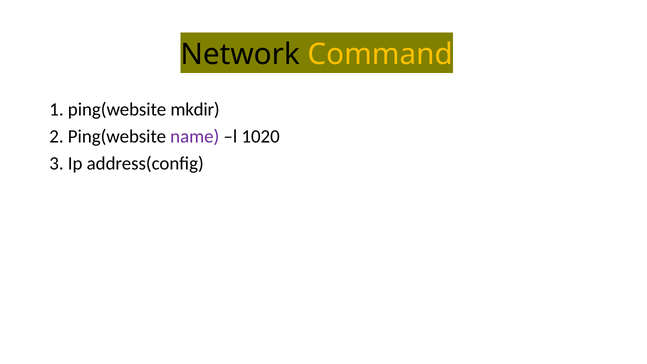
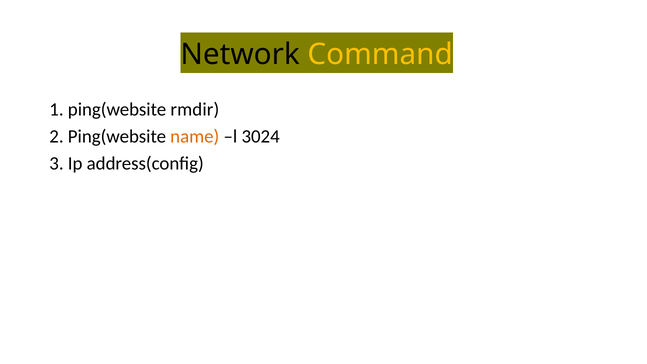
mkdir: mkdir -> rmdir
name colour: purple -> orange
1020: 1020 -> 3024
